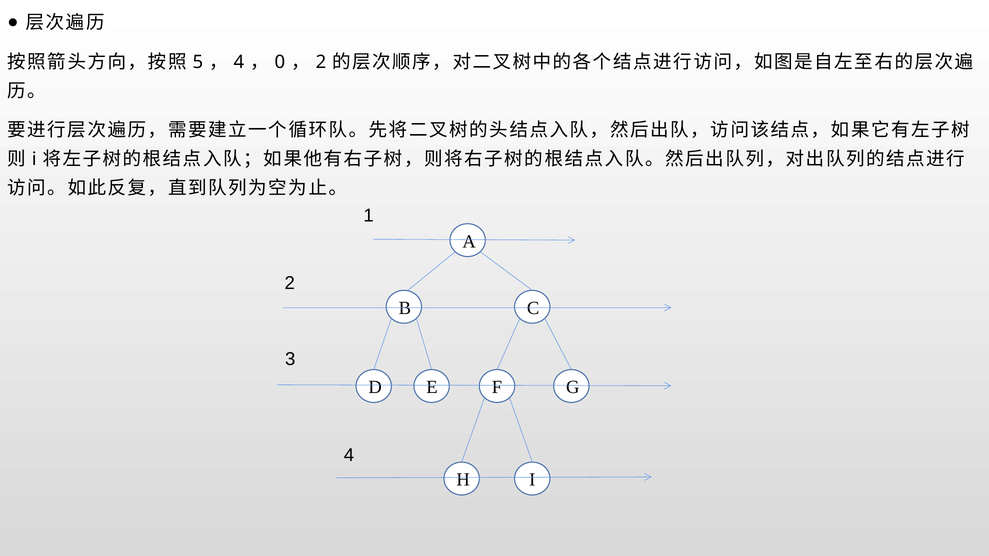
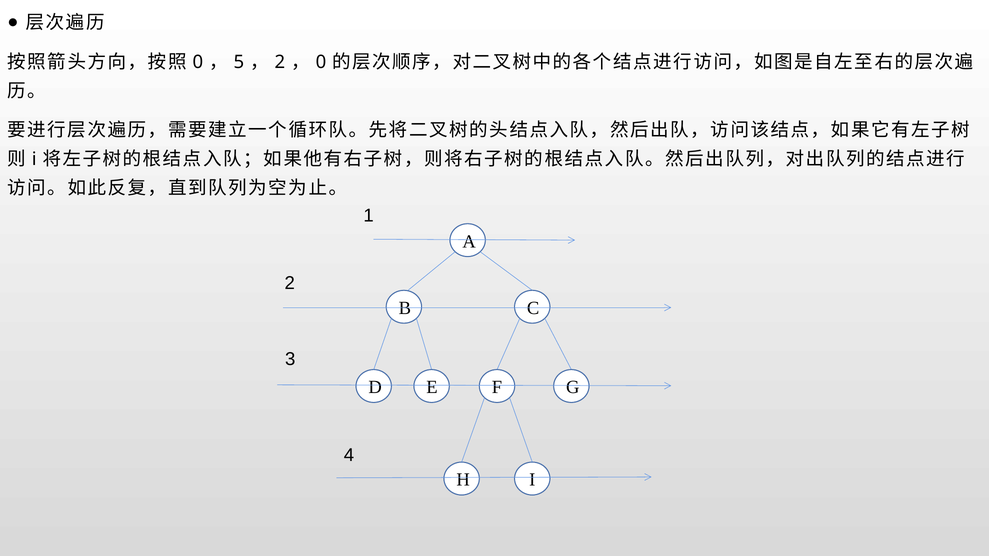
5 at (198, 62): 5 -> 0
4 at (239, 62): 4 -> 5
0 at (280, 62): 0 -> 2
2 at (321, 62): 2 -> 0
